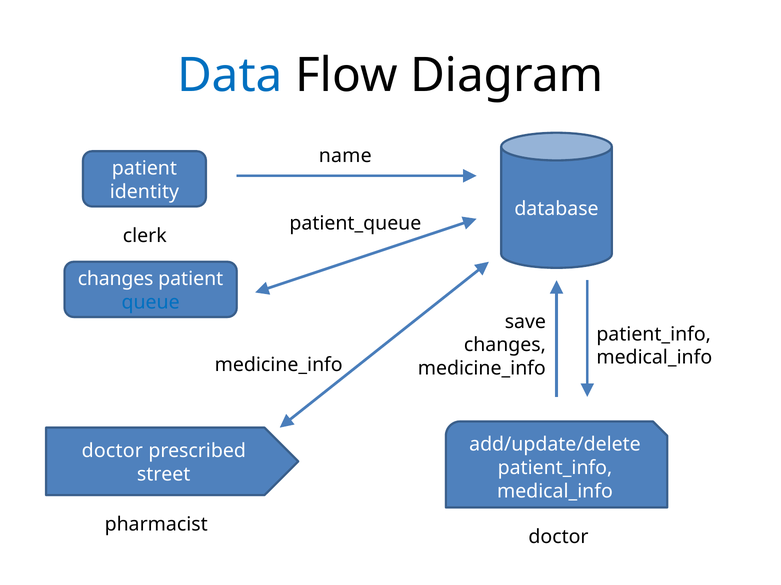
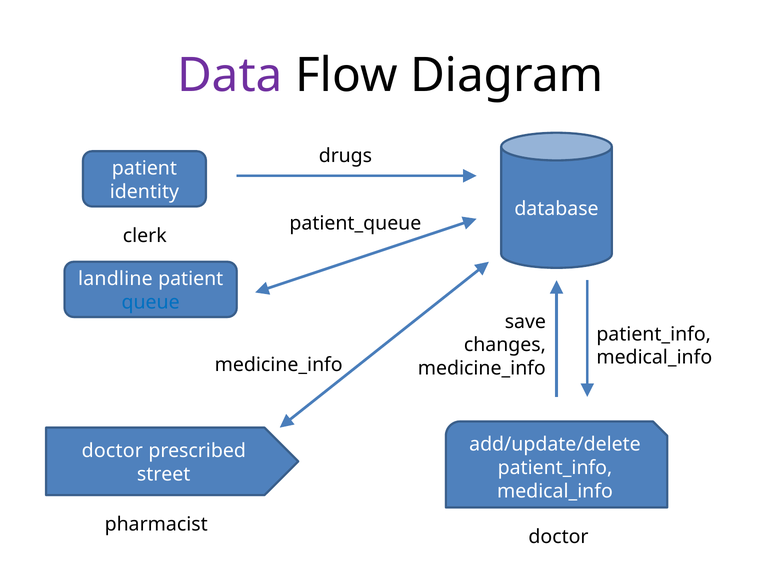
Data colour: blue -> purple
name: name -> drugs
changes at (116, 279): changes -> landline
